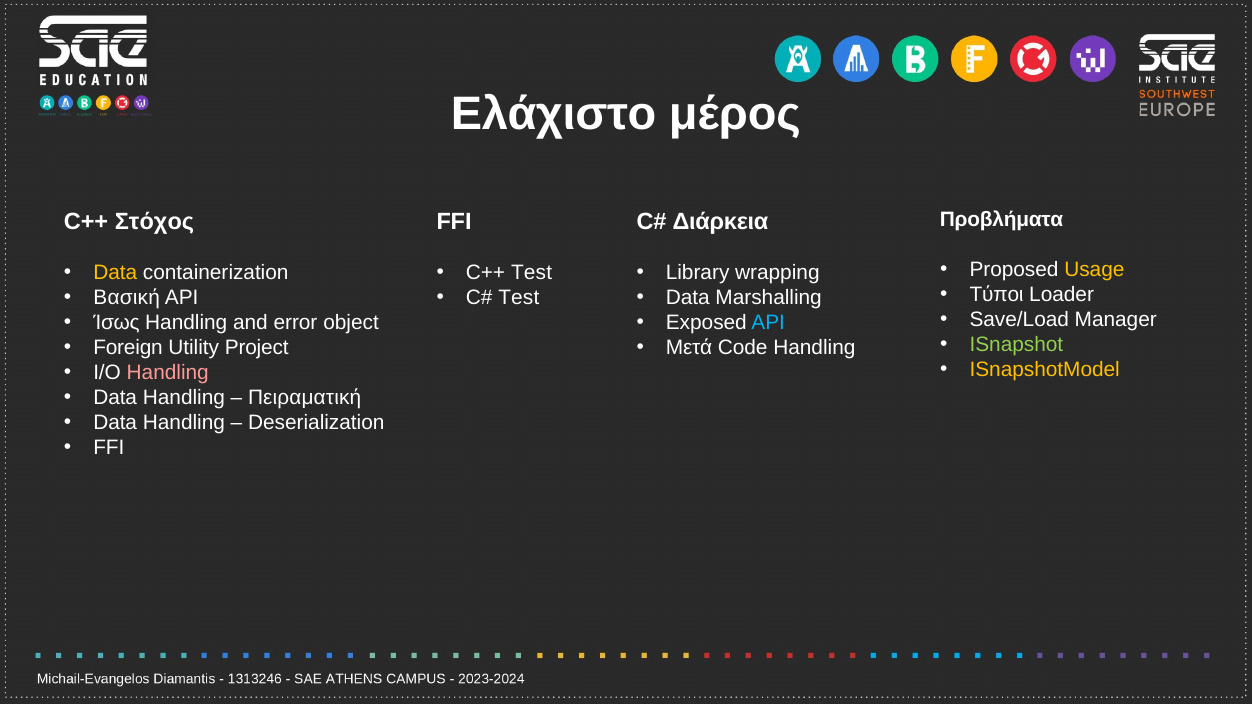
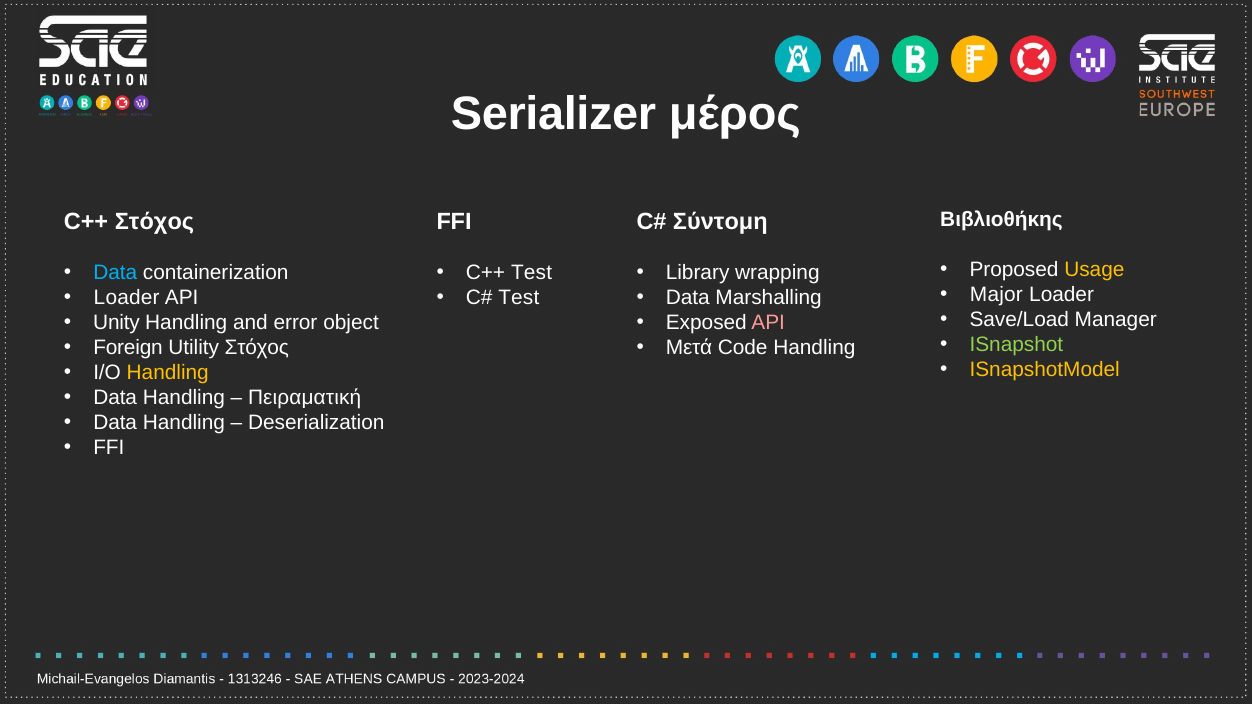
Ελάχιστο: Ελάχιστο -> Serializer
Προβλήματα: Προβλήματα -> Βιβλιοθήκης
Διάρκεια: Διάρκεια -> Σύντομη
Data at (115, 273) colour: yellow -> light blue
Τύποι: Τύποι -> Major
Βασική at (127, 298): Βασική -> Loader
Ίσως: Ίσως -> Unity
API at (768, 323) colour: light blue -> pink
Utility Project: Project -> Στόχος
Handling at (168, 373) colour: pink -> yellow
